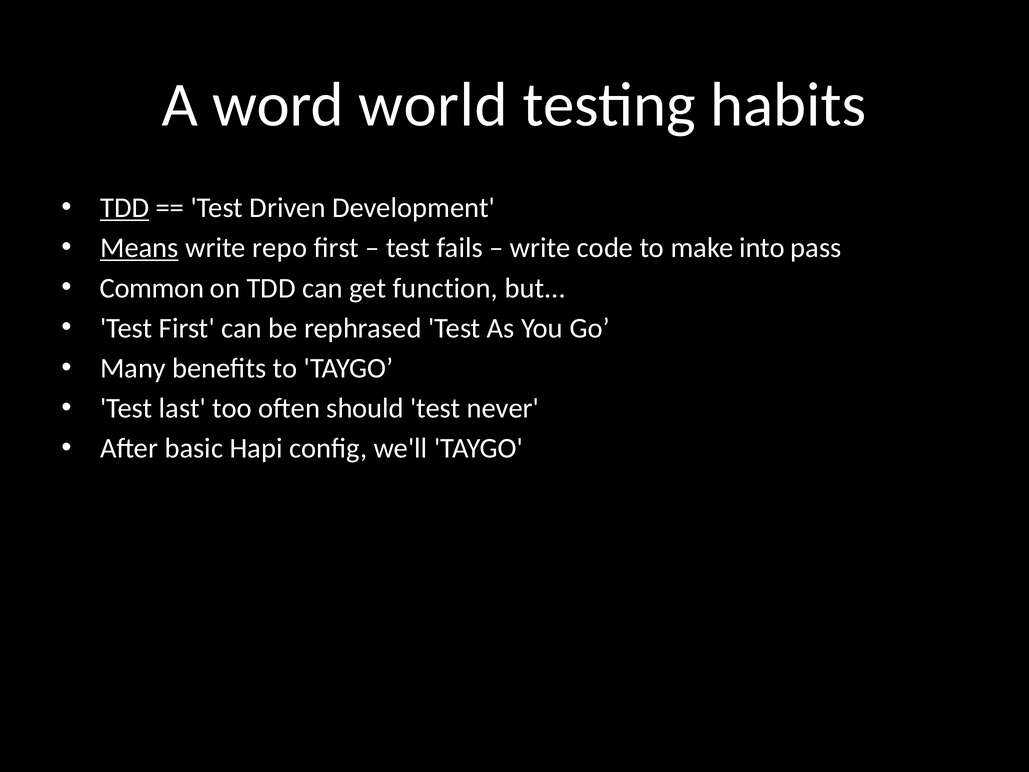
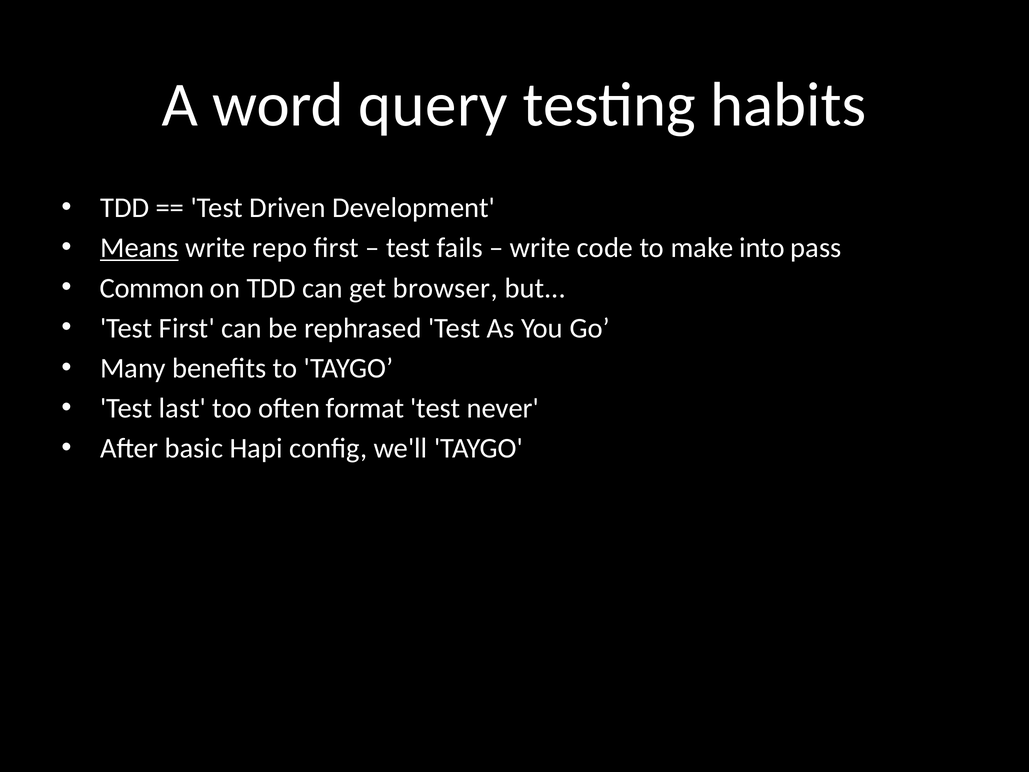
world: world -> query
TDD at (125, 208) underline: present -> none
function: function -> browser
should: should -> format
